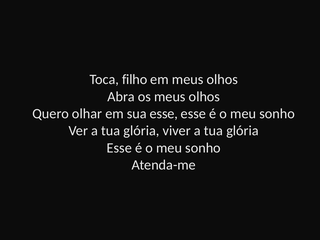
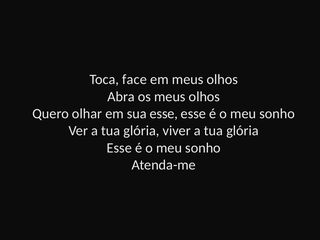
filho: filho -> face
